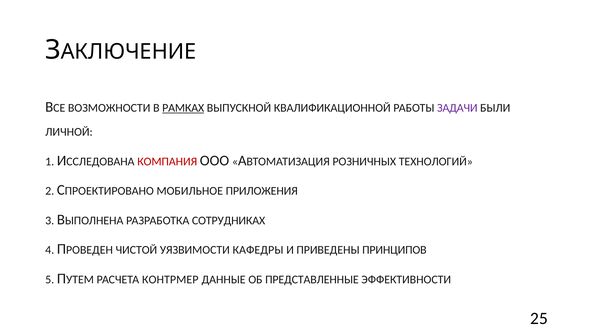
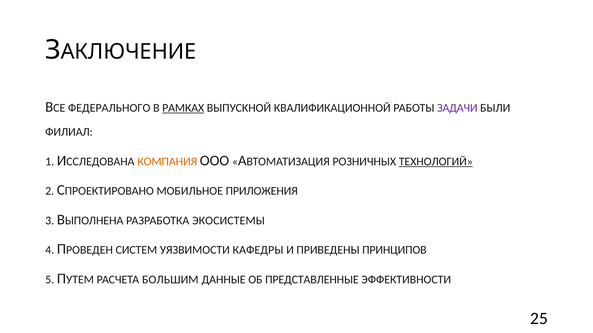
ВОЗМОЖНОСТИ: ВОЗМОЖНОСТИ -> ФЕДЕРАЛЬНОГО
ЛИЧНОЙ: ЛИЧНОЙ -> ФИЛИАЛ
КОМПАНИЯ colour: red -> orange
ТЕХНОЛОГИЙ underline: none -> present
СОТРУДНИКАХ: СОТРУДНИКАХ -> ЭКОСИСТЕМЫ
ЧИСТОЙ: ЧИСТОЙ -> СИСТЕМ
КОНТРМЕР: КОНТРМЕР -> БОЛЬШИМ
